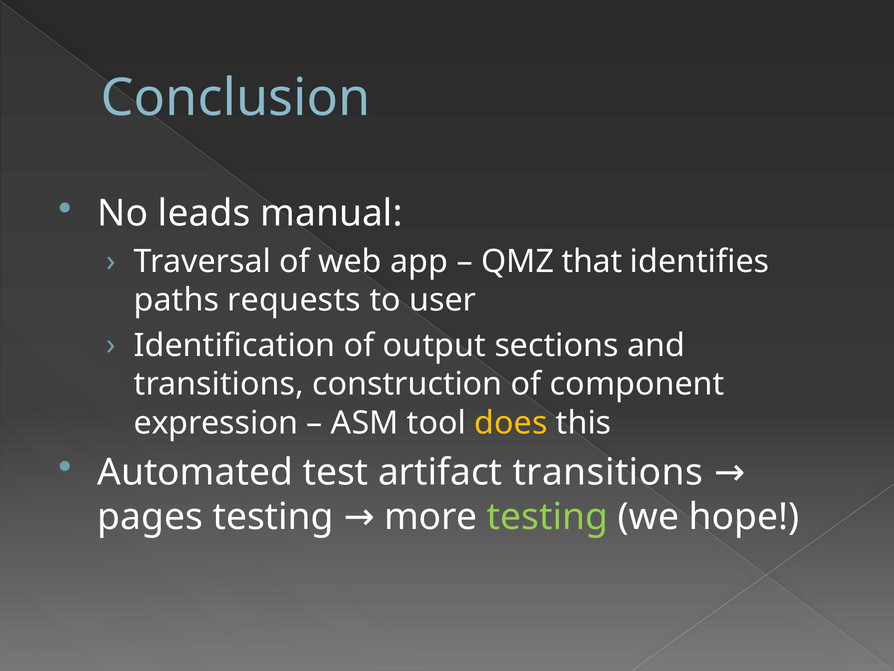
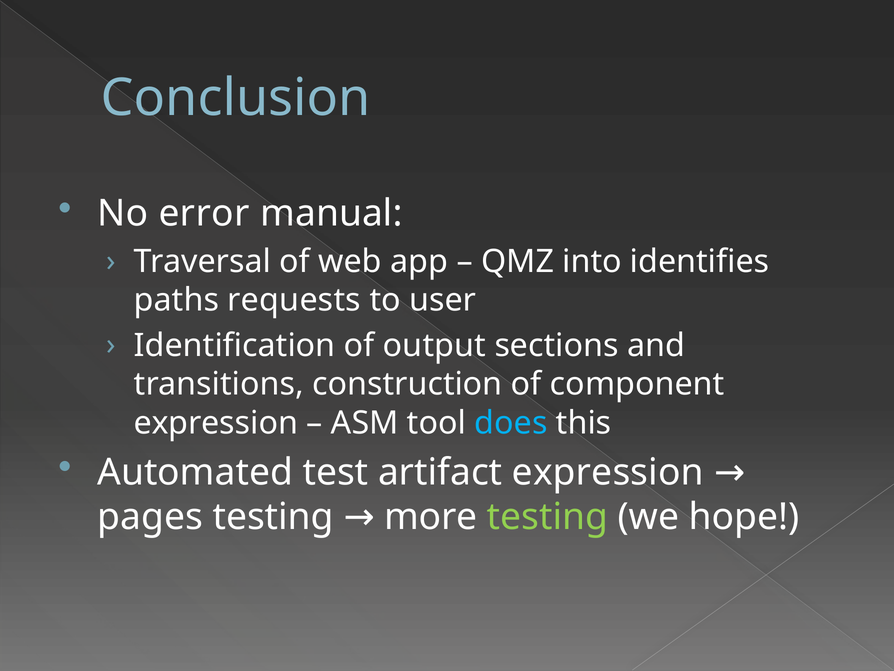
leads: leads -> error
that: that -> into
does colour: yellow -> light blue
artifact transitions: transitions -> expression
